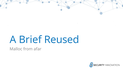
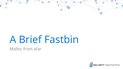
Reused: Reused -> Fastbin
